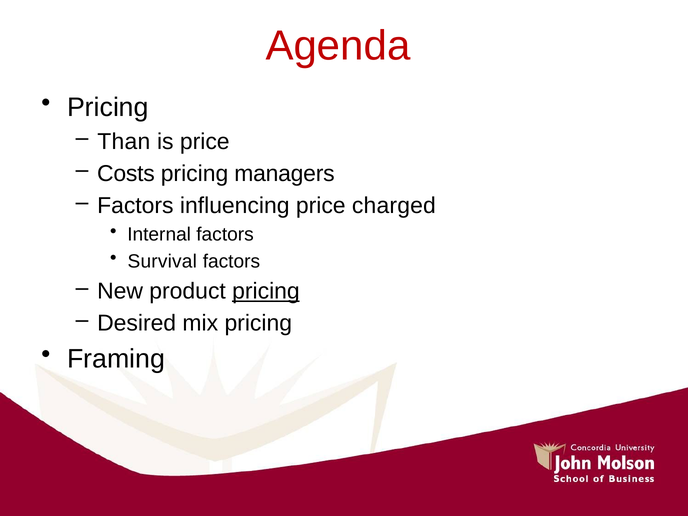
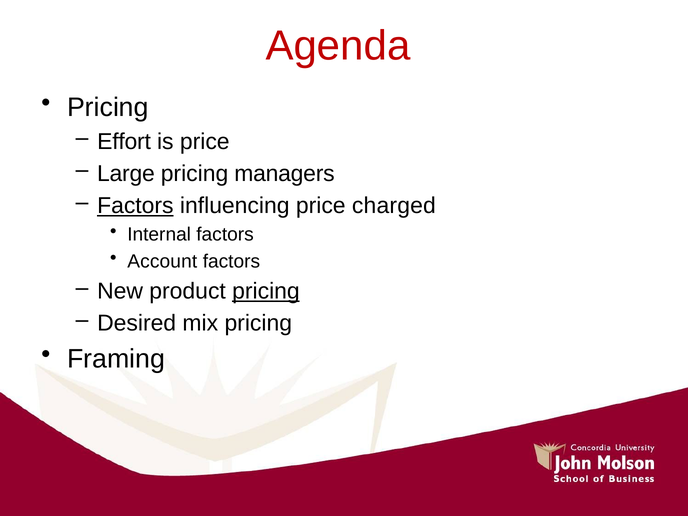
Than: Than -> Effort
Costs: Costs -> Large
Factors at (135, 206) underline: none -> present
Survival: Survival -> Account
